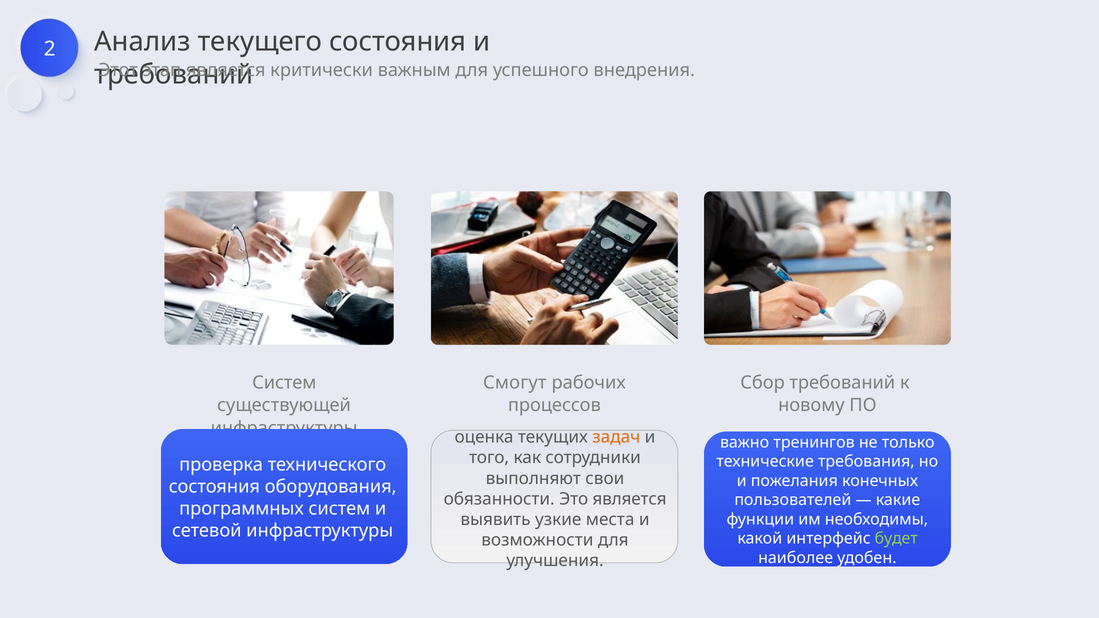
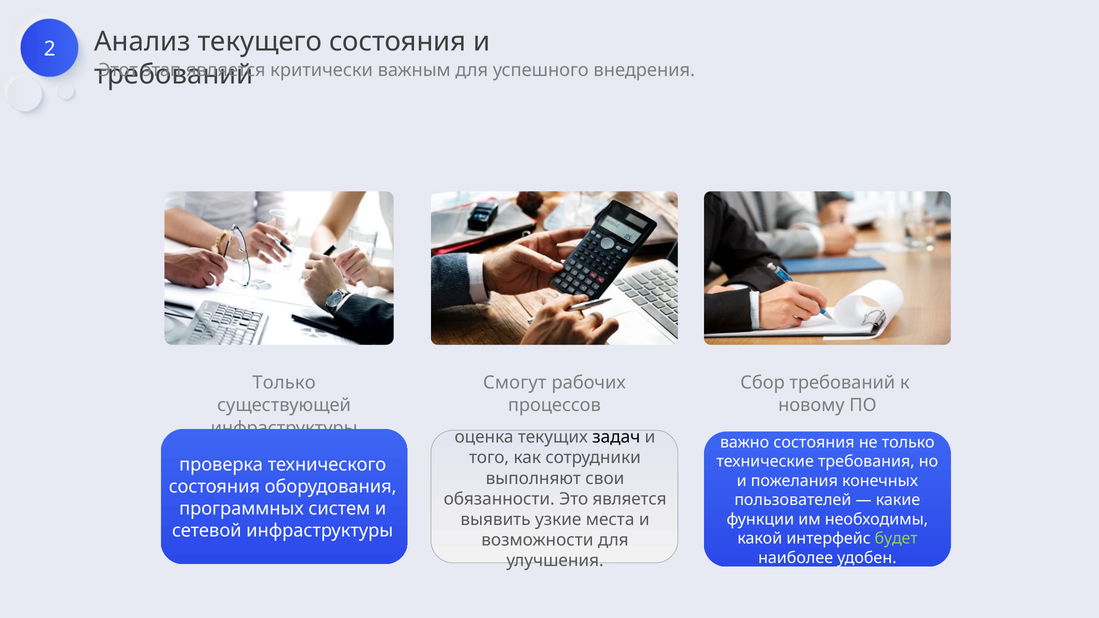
Систем at (284, 383): Систем -> Только
задач colour: orange -> black
важно тренингов: тренингов -> состояния
